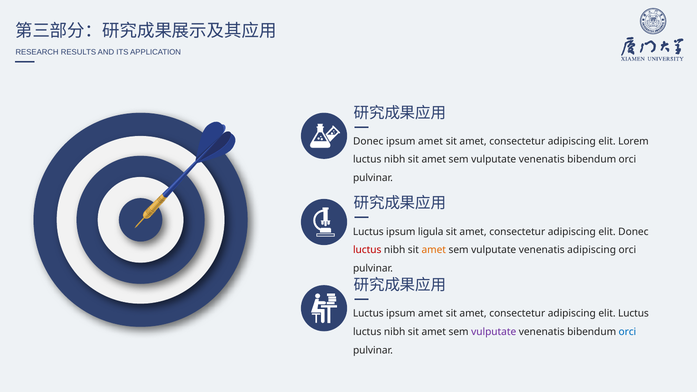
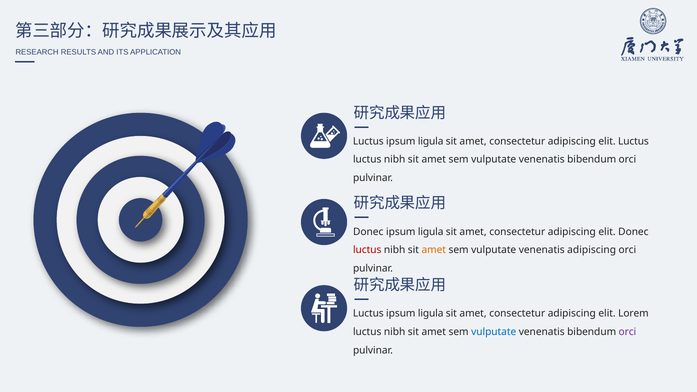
Donec at (368, 141): Donec -> Luctus
amet at (431, 141): amet -> ligula
elit Lorem: Lorem -> Luctus
Luctus at (368, 232): Luctus -> Donec
amet at (431, 314): amet -> ligula
elit Luctus: Luctus -> Lorem
vulputate at (494, 332) colour: purple -> blue
orci at (627, 332) colour: blue -> purple
